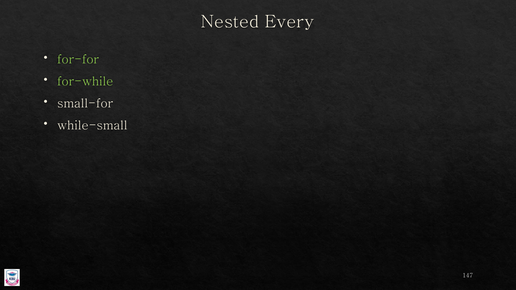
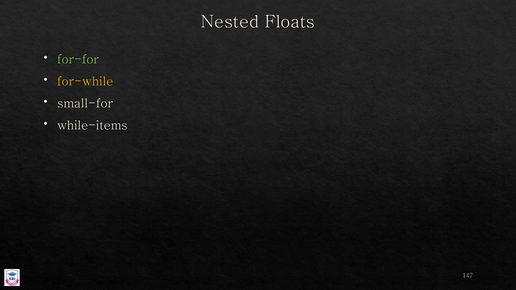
Every: Every -> Floats
for-while colour: light green -> yellow
while-small: while-small -> while-items
